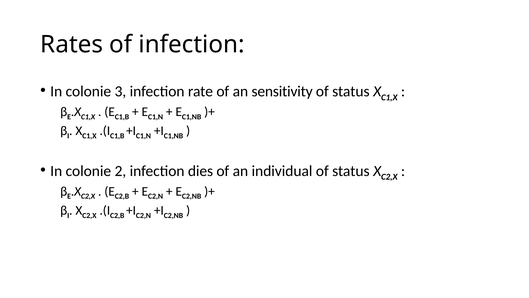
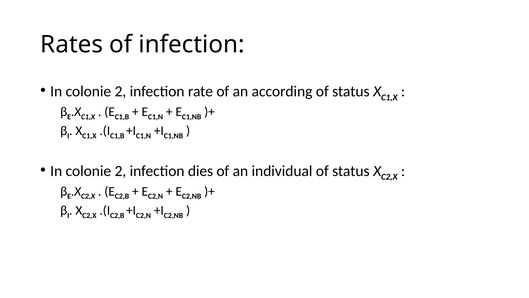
3 at (120, 91): 3 -> 2
sensitivity: sensitivity -> according
